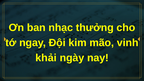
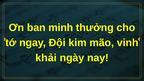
nhạc: nhạc -> minh
